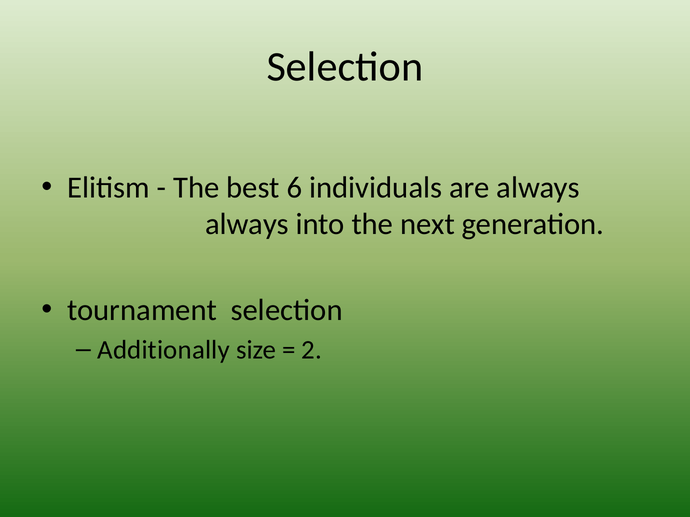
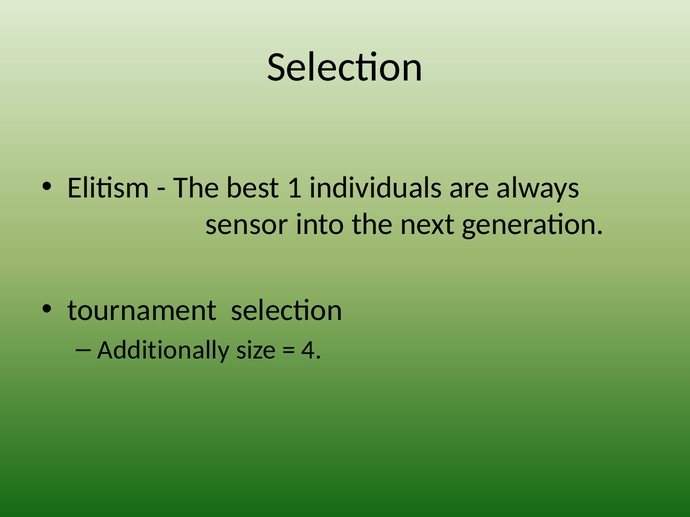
6: 6 -> 1
always at (247, 225): always -> sensor
2: 2 -> 4
